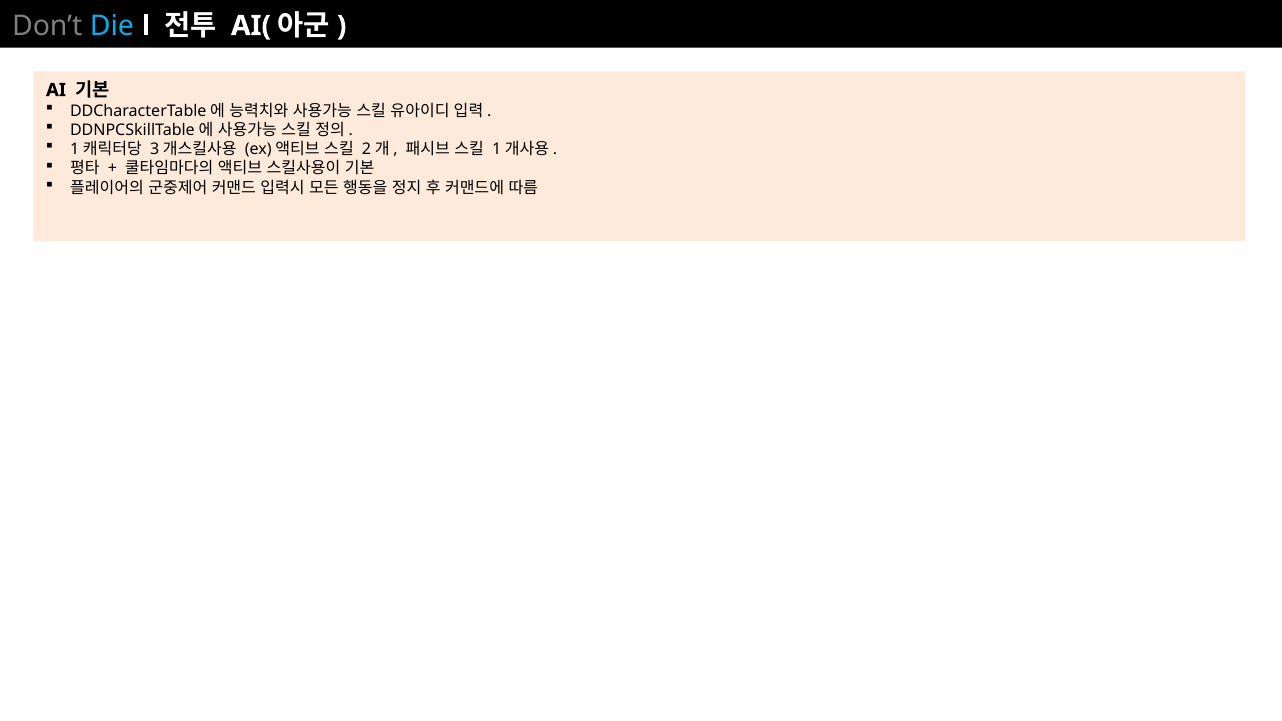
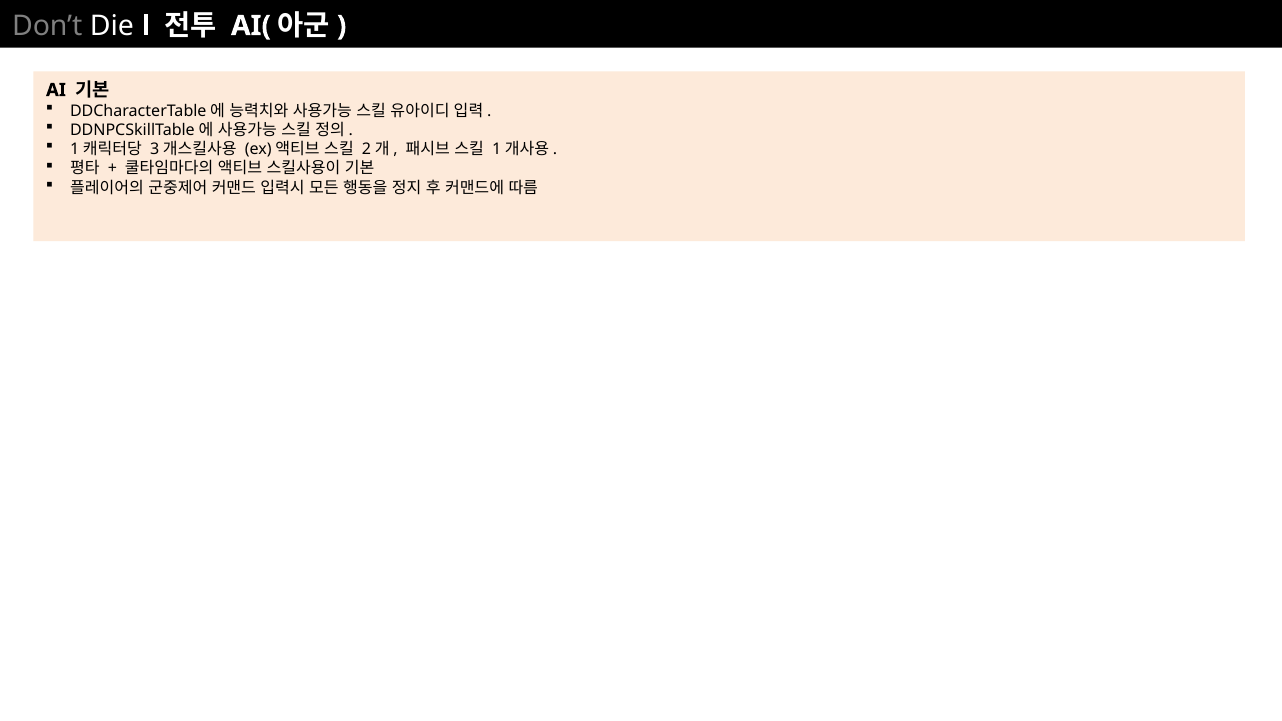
Die colour: light blue -> white
